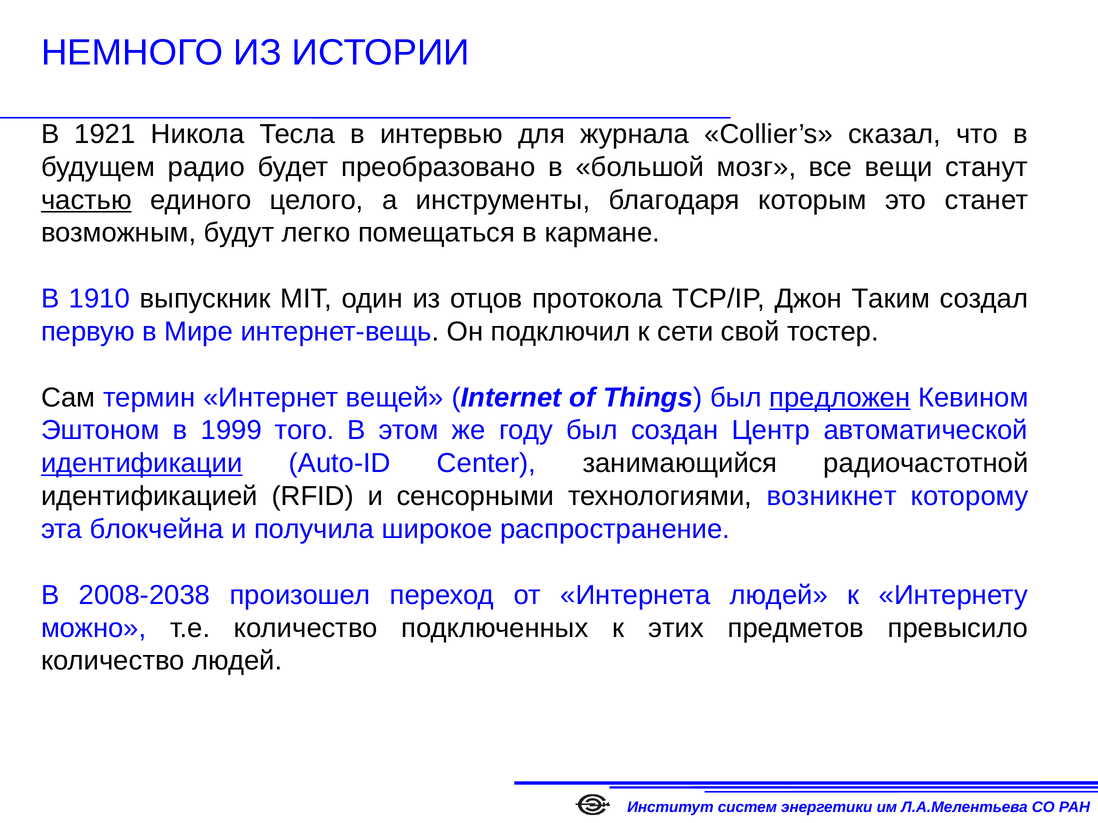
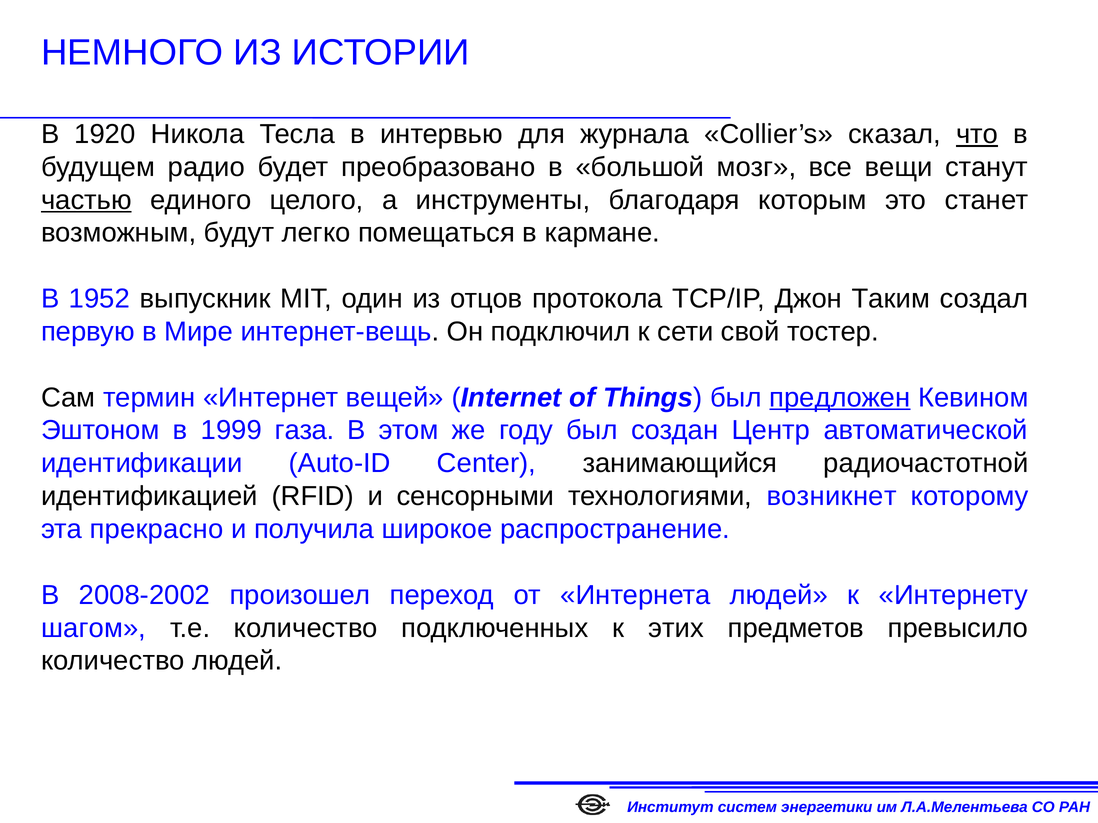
1921: 1921 -> 1920
что underline: none -> present
1910: 1910 -> 1952
того: того -> газа
идентификации underline: present -> none
блокчейна: блокчейна -> прекрасно
2008-2038: 2008-2038 -> 2008-2002
можно: можно -> шагом
